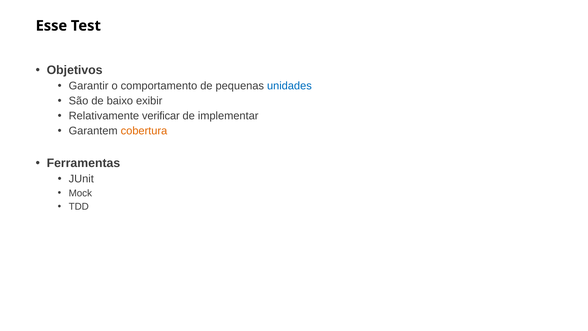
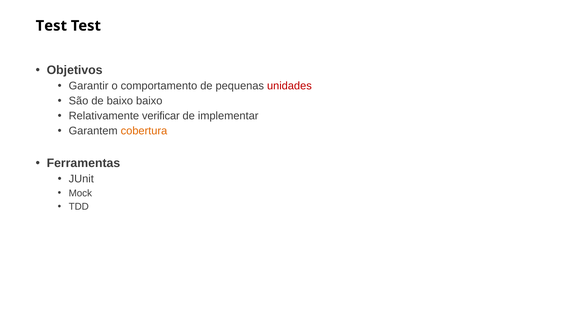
Esse at (51, 26): Esse -> Test
unidades colour: blue -> red
baixo exibir: exibir -> baixo
